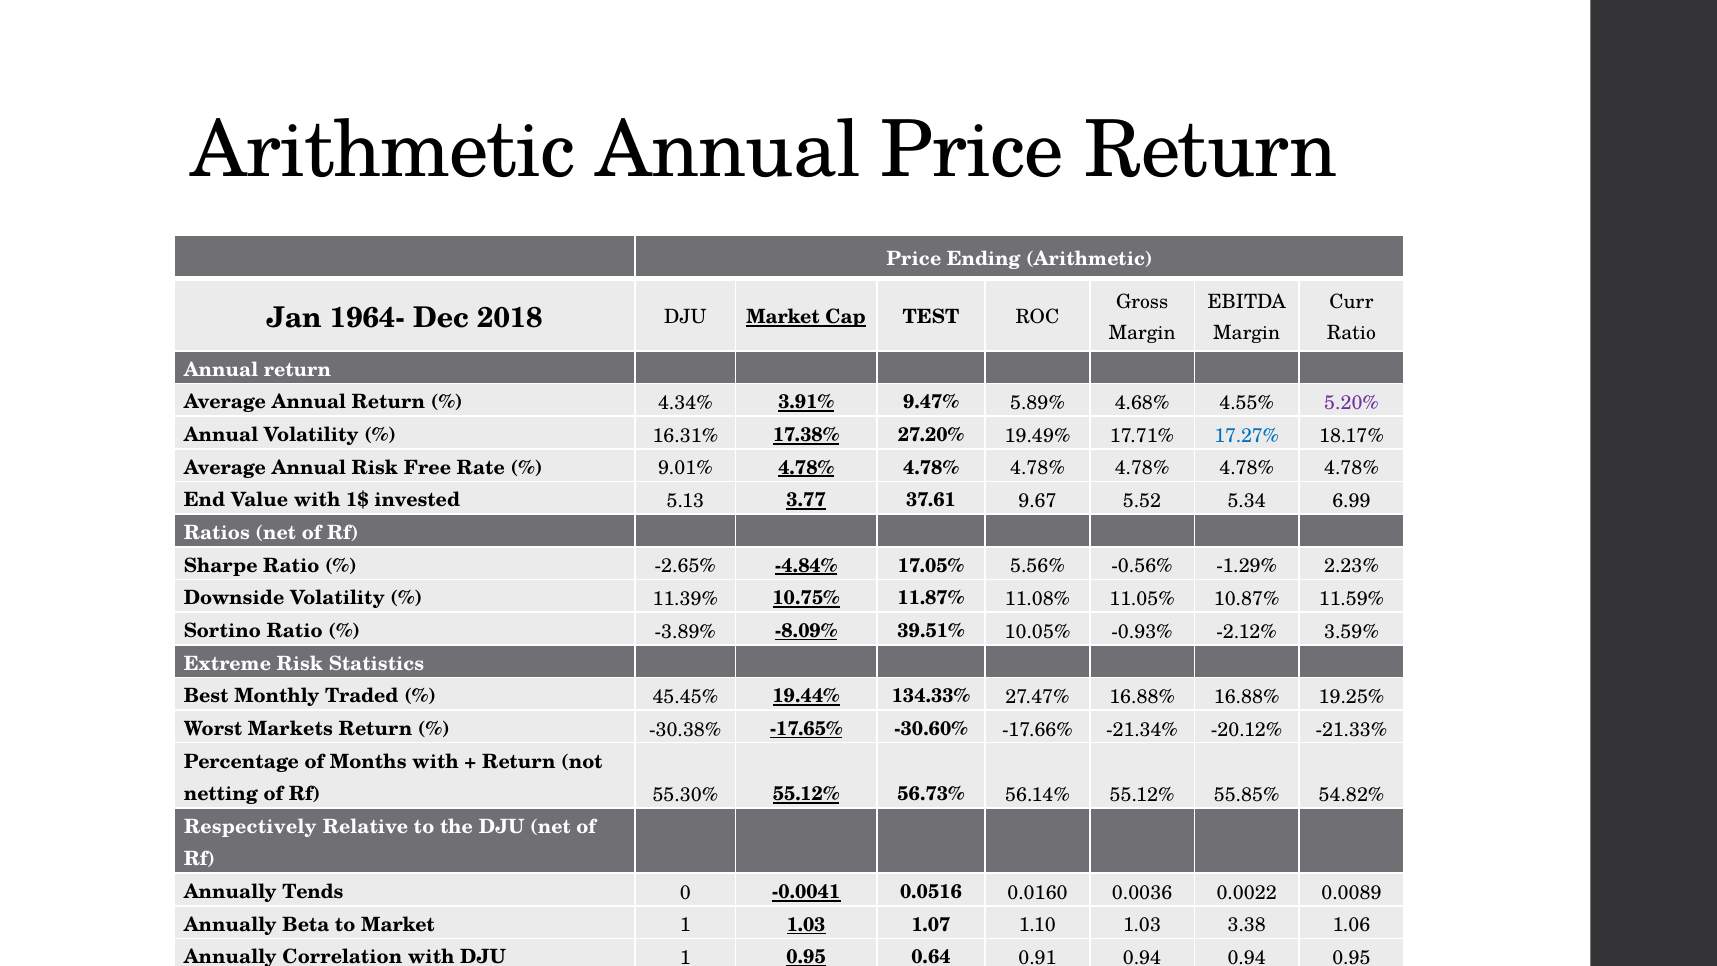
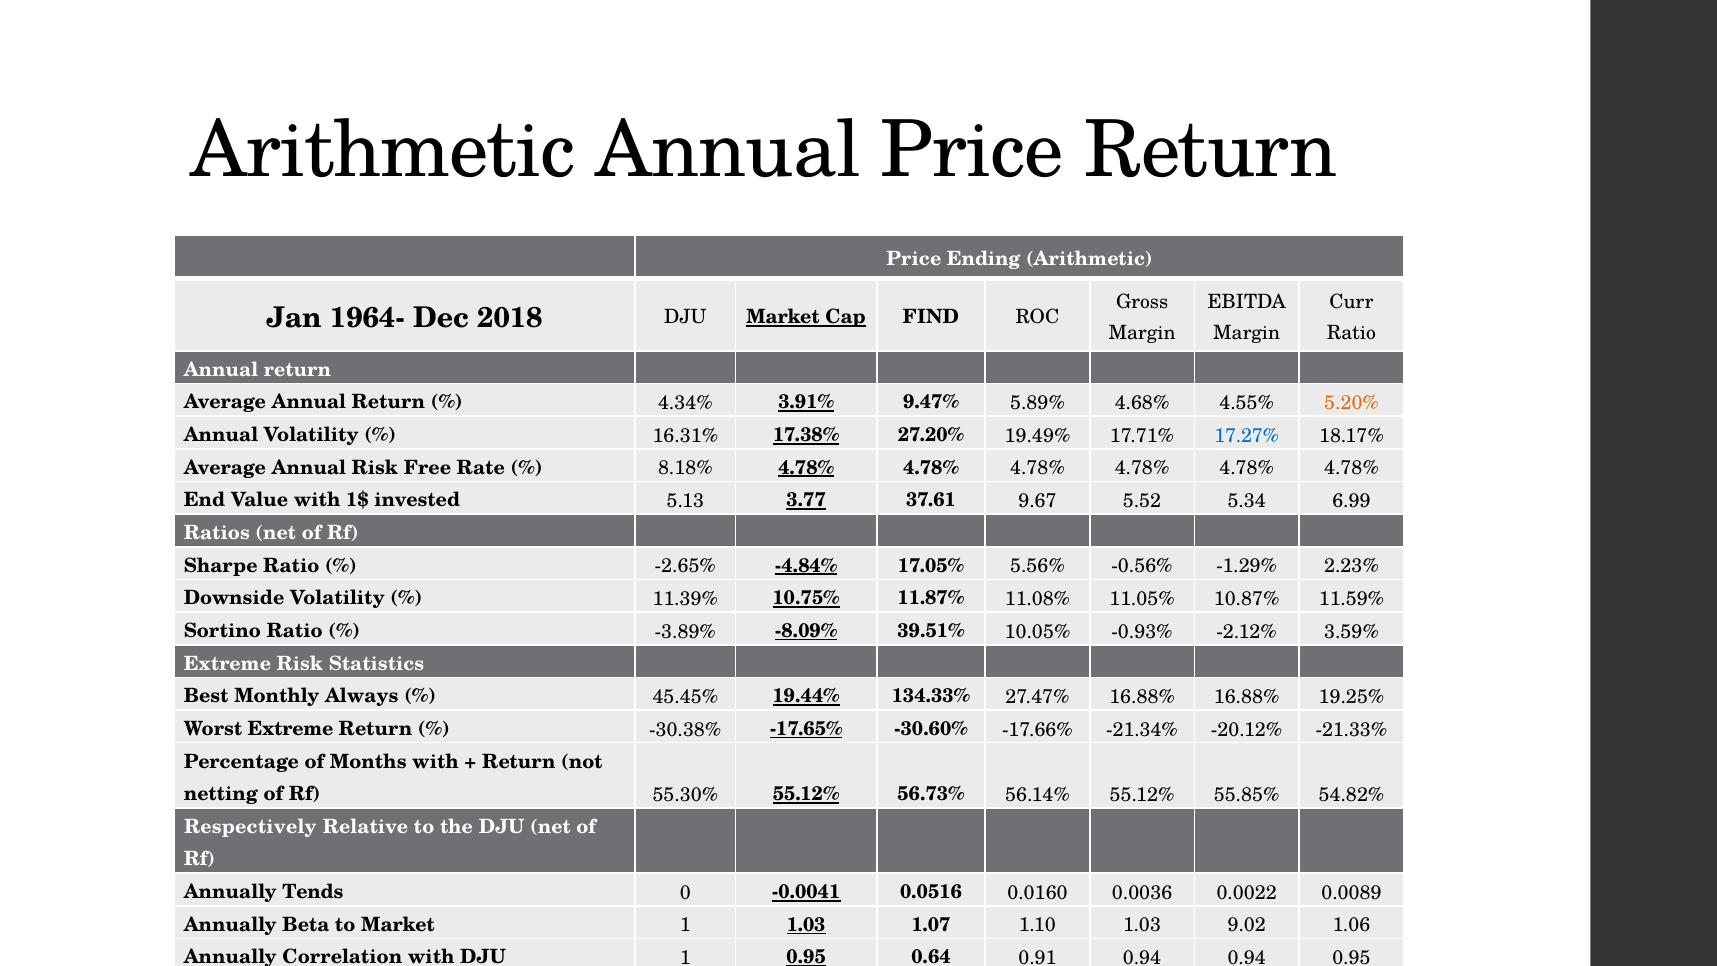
TEST: TEST -> FIND
5.20% colour: purple -> orange
9.01%: 9.01% -> 8.18%
Traded: Traded -> Always
Worst Markets: Markets -> Extreme
3.38: 3.38 -> 9.02
